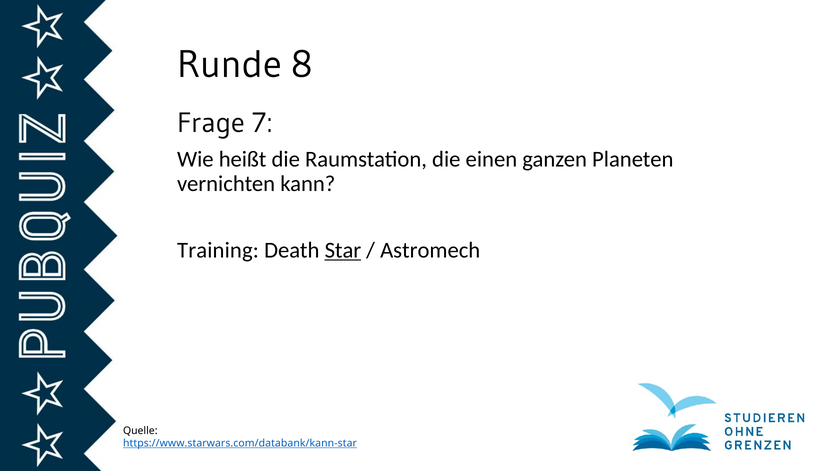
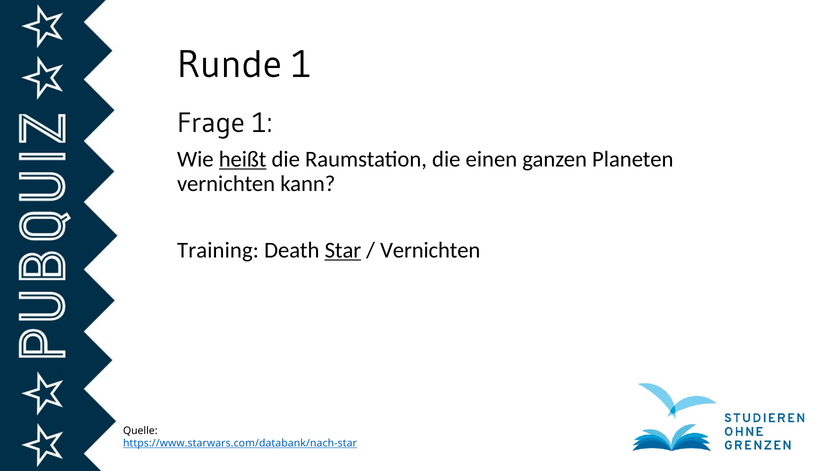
Runde 8: 8 -> 1
Frage 7: 7 -> 1
heißt underline: none -> present
Astromech at (430, 250): Astromech -> Vernichten
https://www.starwars.com/databank/kann-star: https://www.starwars.com/databank/kann-star -> https://www.starwars.com/databank/nach-star
